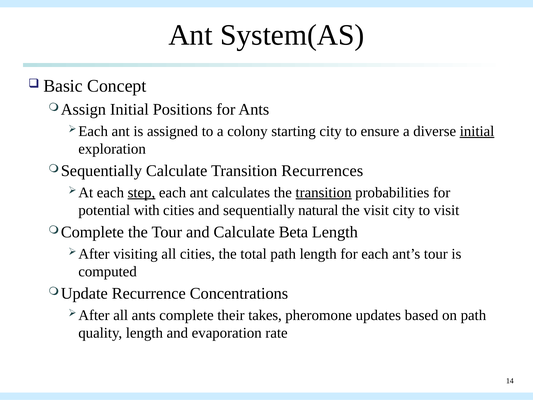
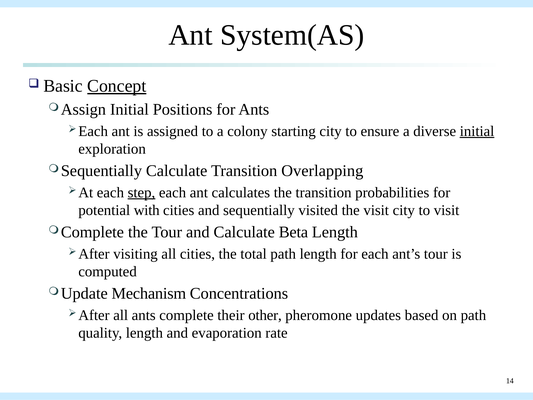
Concept underline: none -> present
Recurrences: Recurrences -> Overlapping
transition at (324, 192) underline: present -> none
natural: natural -> visited
Recurrence: Recurrence -> Mechanism
takes: takes -> other
